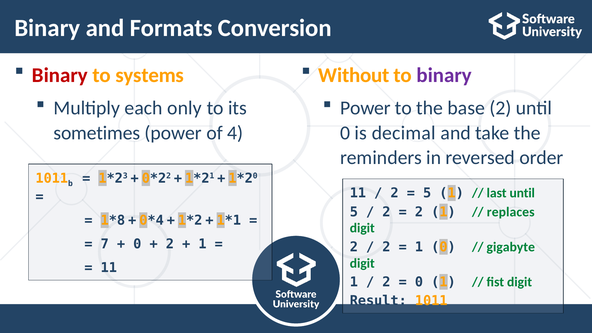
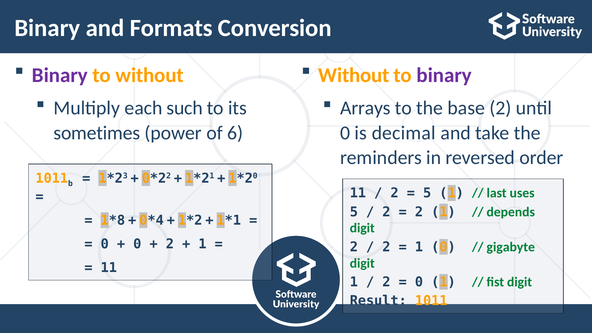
Binary at (60, 75) colour: red -> purple
to systems: systems -> without
only: only -> such
Power at (365, 108): Power -> Arrays
4: 4 -> 6
last until: until -> uses
replaces: replaces -> depends
7 at (105, 244): 7 -> 0
